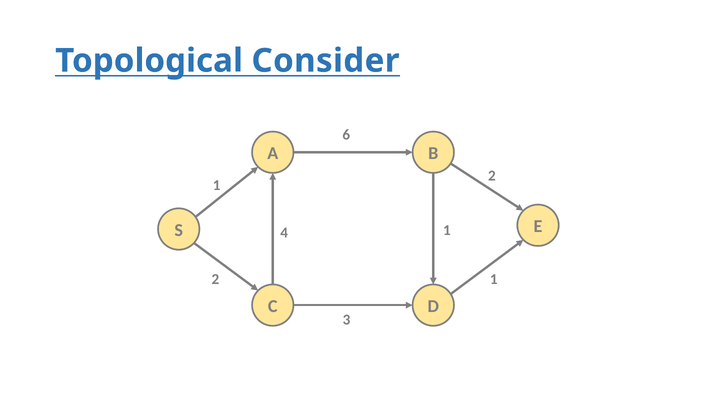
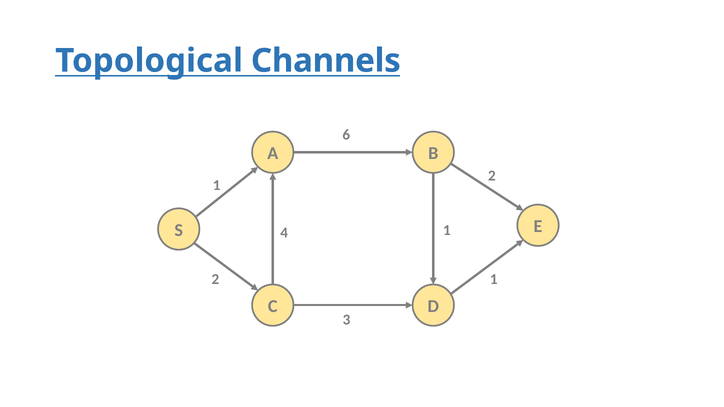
Consider: Consider -> Channels
